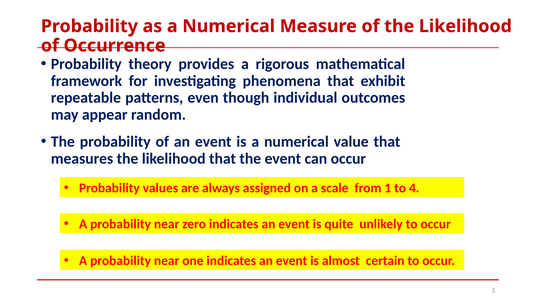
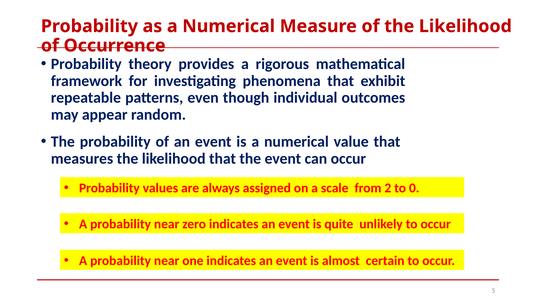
1: 1 -> 2
4: 4 -> 0
